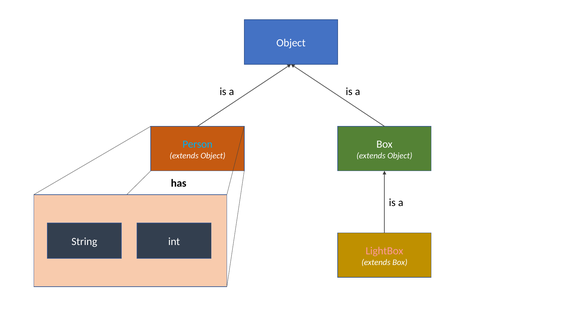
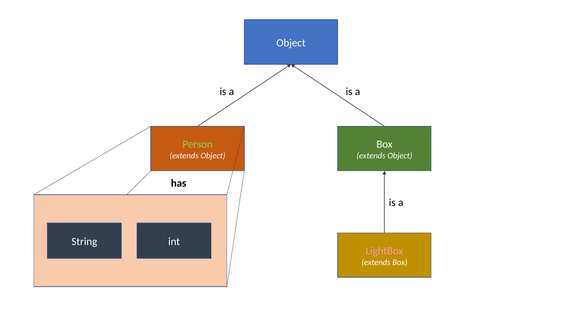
Person colour: light blue -> light green
